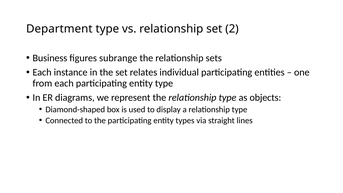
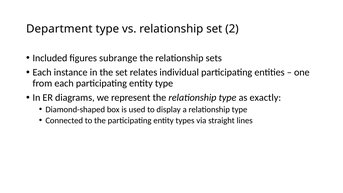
Business: Business -> Included
objects: objects -> exactly
